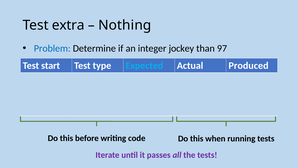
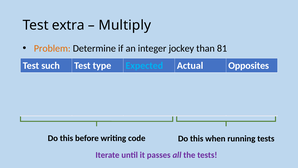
Nothing: Nothing -> Multiply
Problem colour: blue -> orange
97: 97 -> 81
start: start -> such
Produced: Produced -> Opposites
